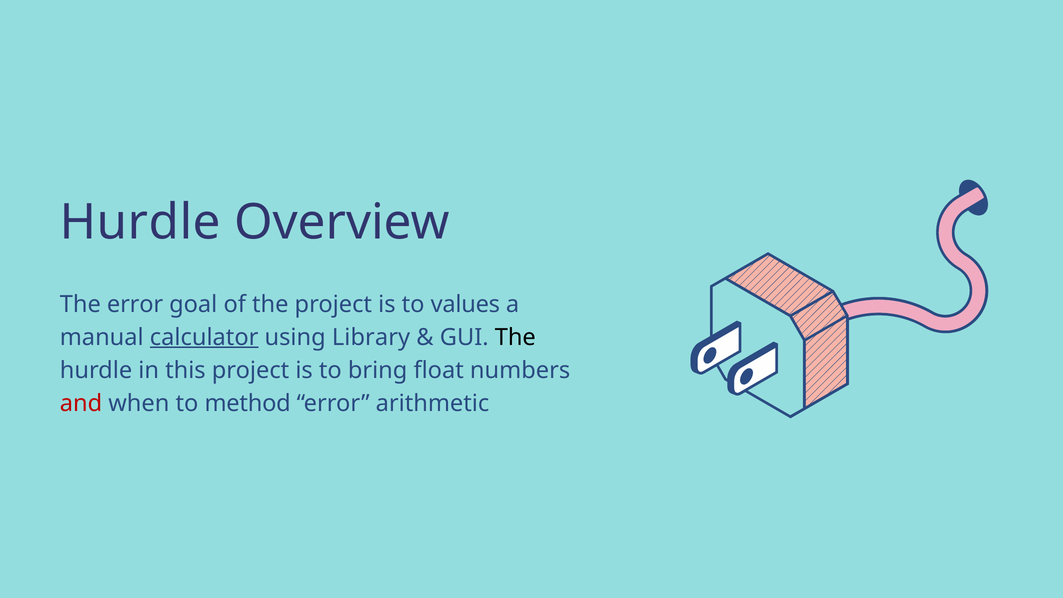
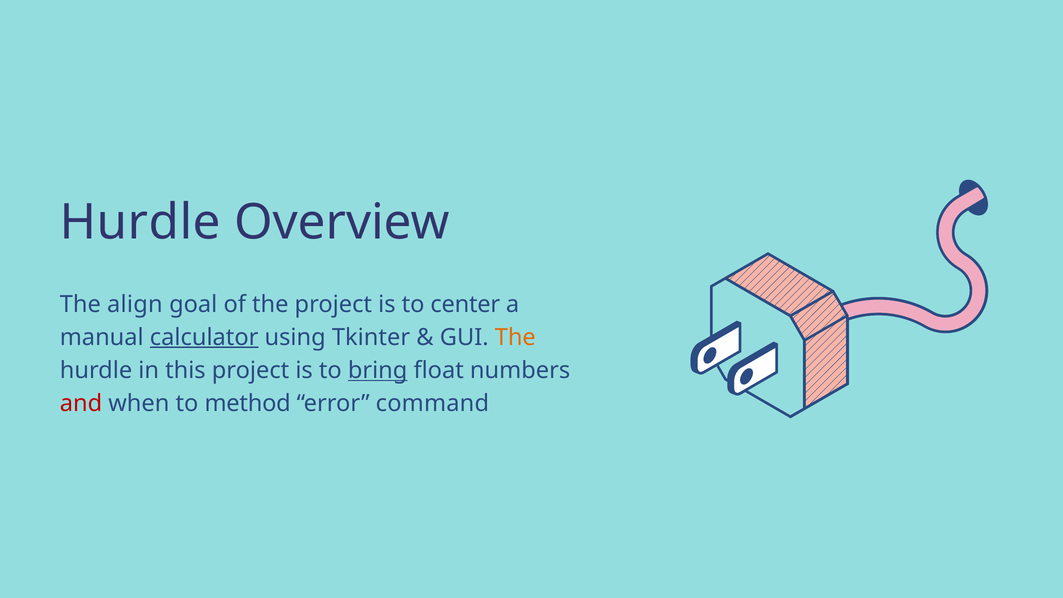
The error: error -> align
values: values -> center
Library: Library -> Tkinter
The at (515, 337) colour: black -> orange
bring underline: none -> present
arithmetic: arithmetic -> command
